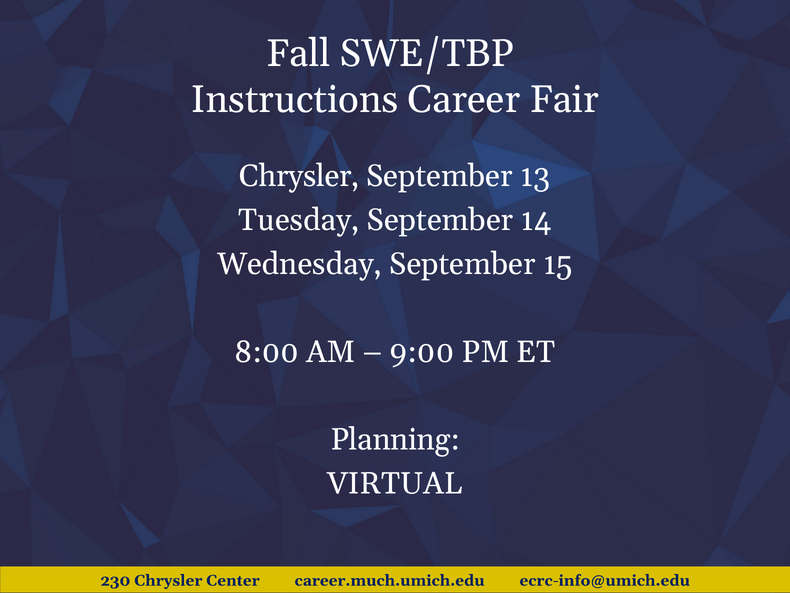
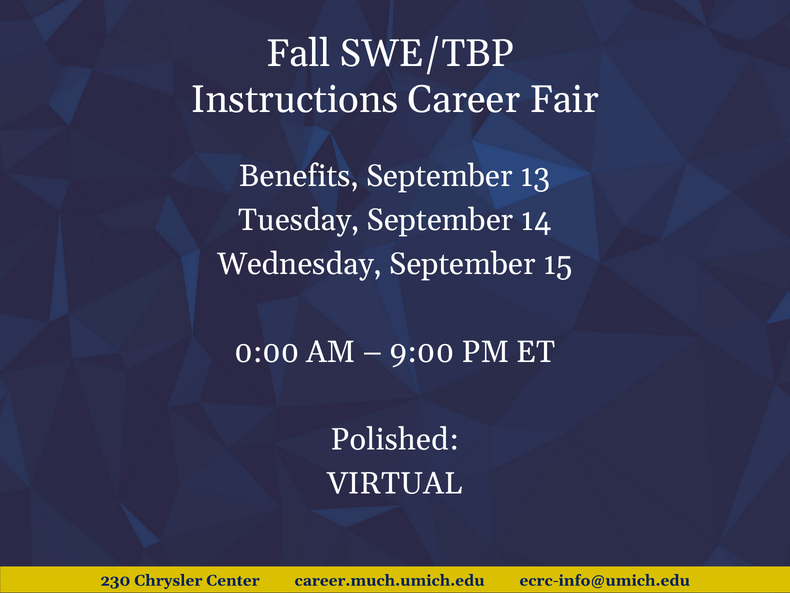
Chrysler at (299, 176): Chrysler -> Benefits
8:00: 8:00 -> 0:00
Planning: Planning -> Polished
